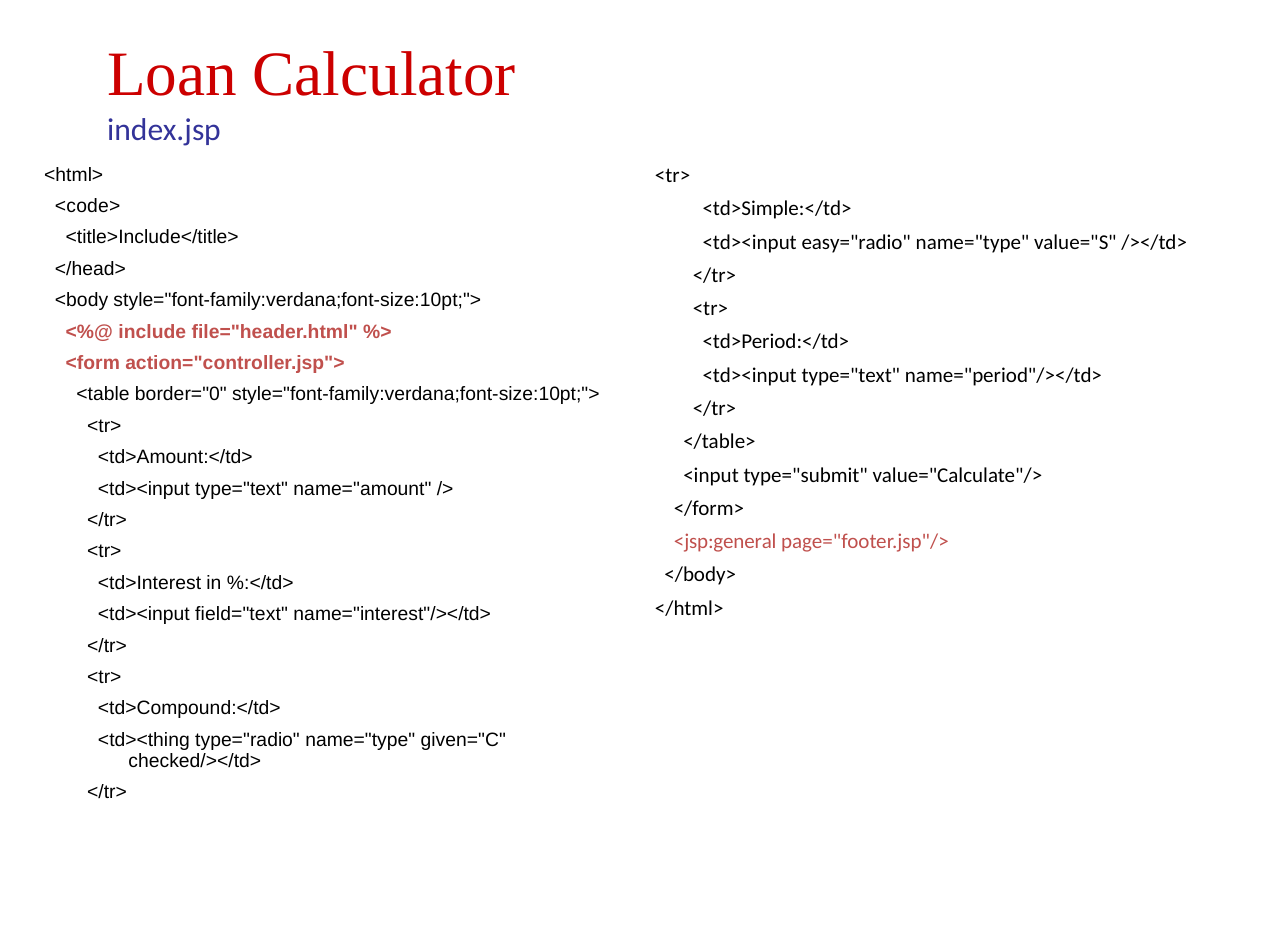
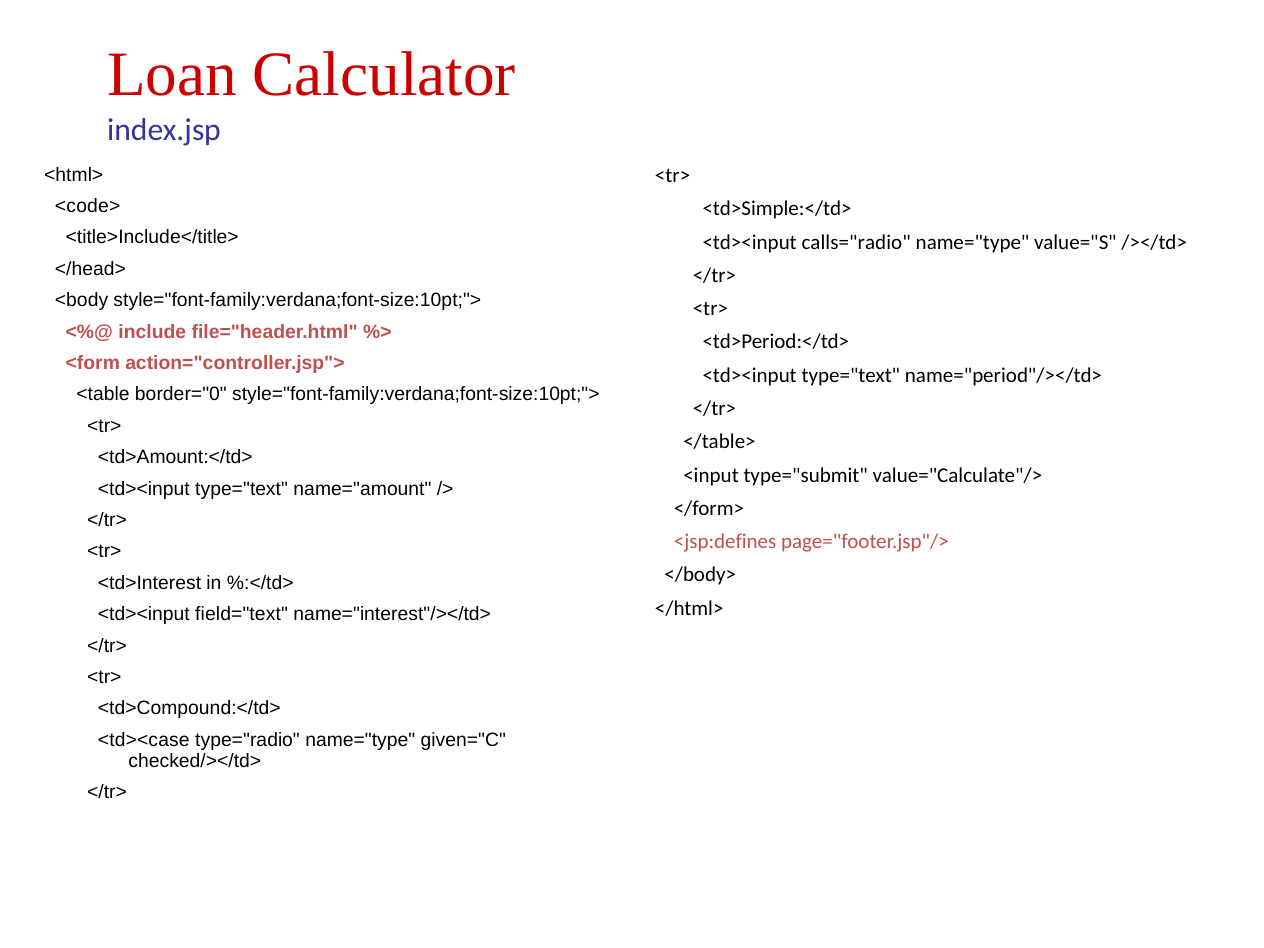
easy="radio: easy="radio -> calls="radio
<jsp:general: <jsp:general -> <jsp:defines
<td><thing: <td><thing -> <td><case
